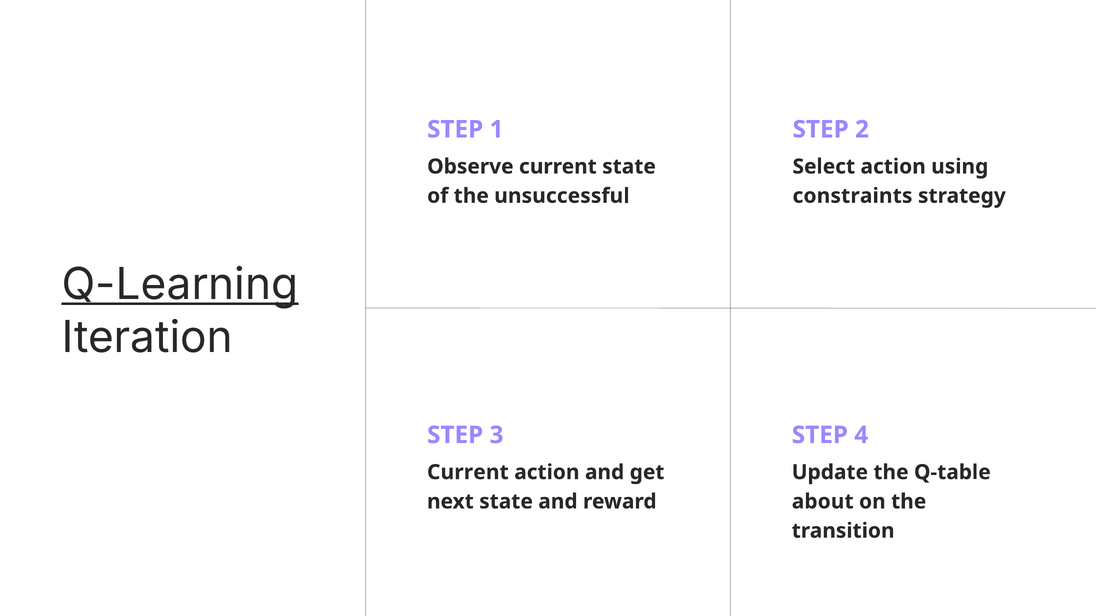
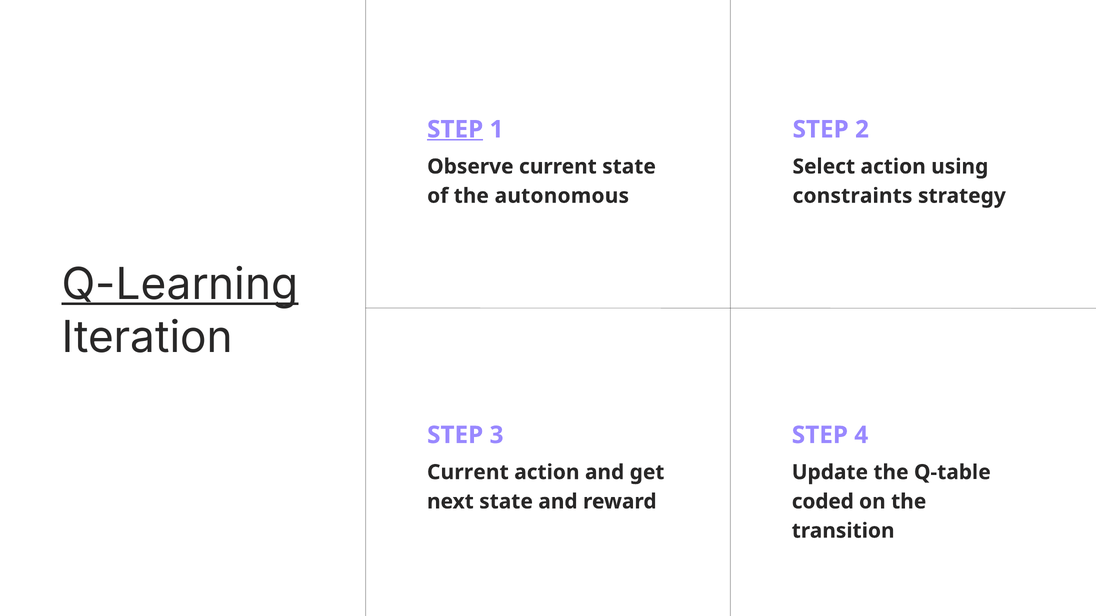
STEP at (455, 130) underline: none -> present
unsuccessful: unsuccessful -> autonomous
about: about -> coded
